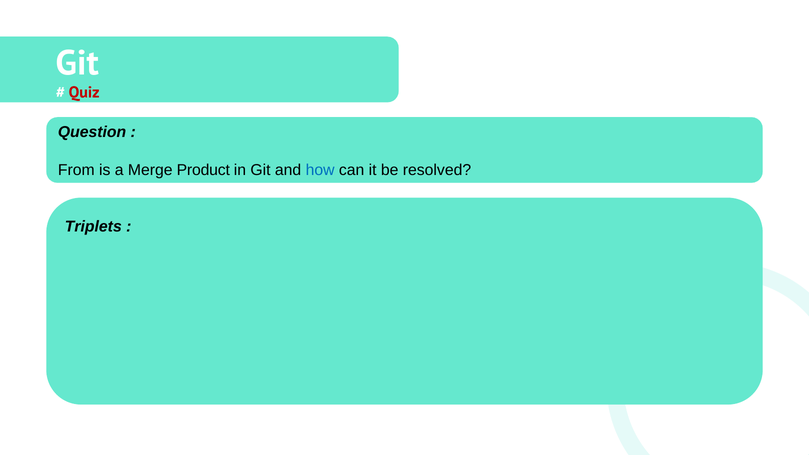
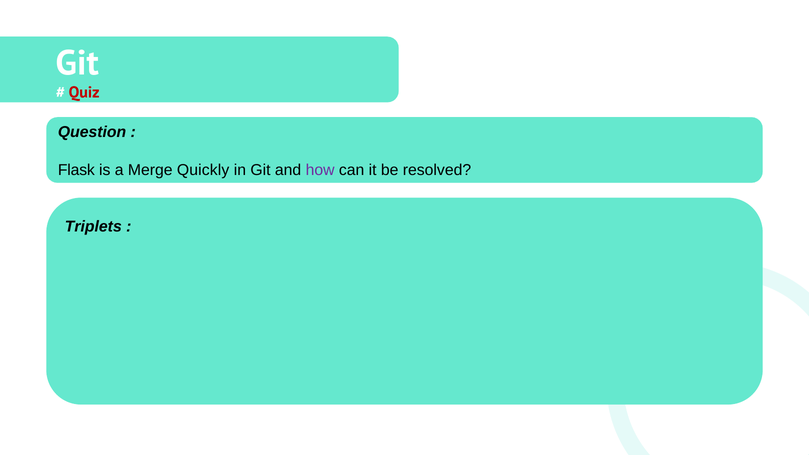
From: From -> Flask
Product: Product -> Quickly
how colour: blue -> purple
